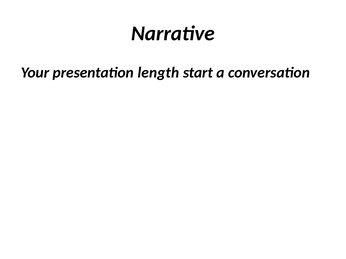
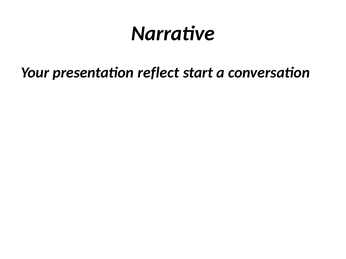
length: length -> reflect
